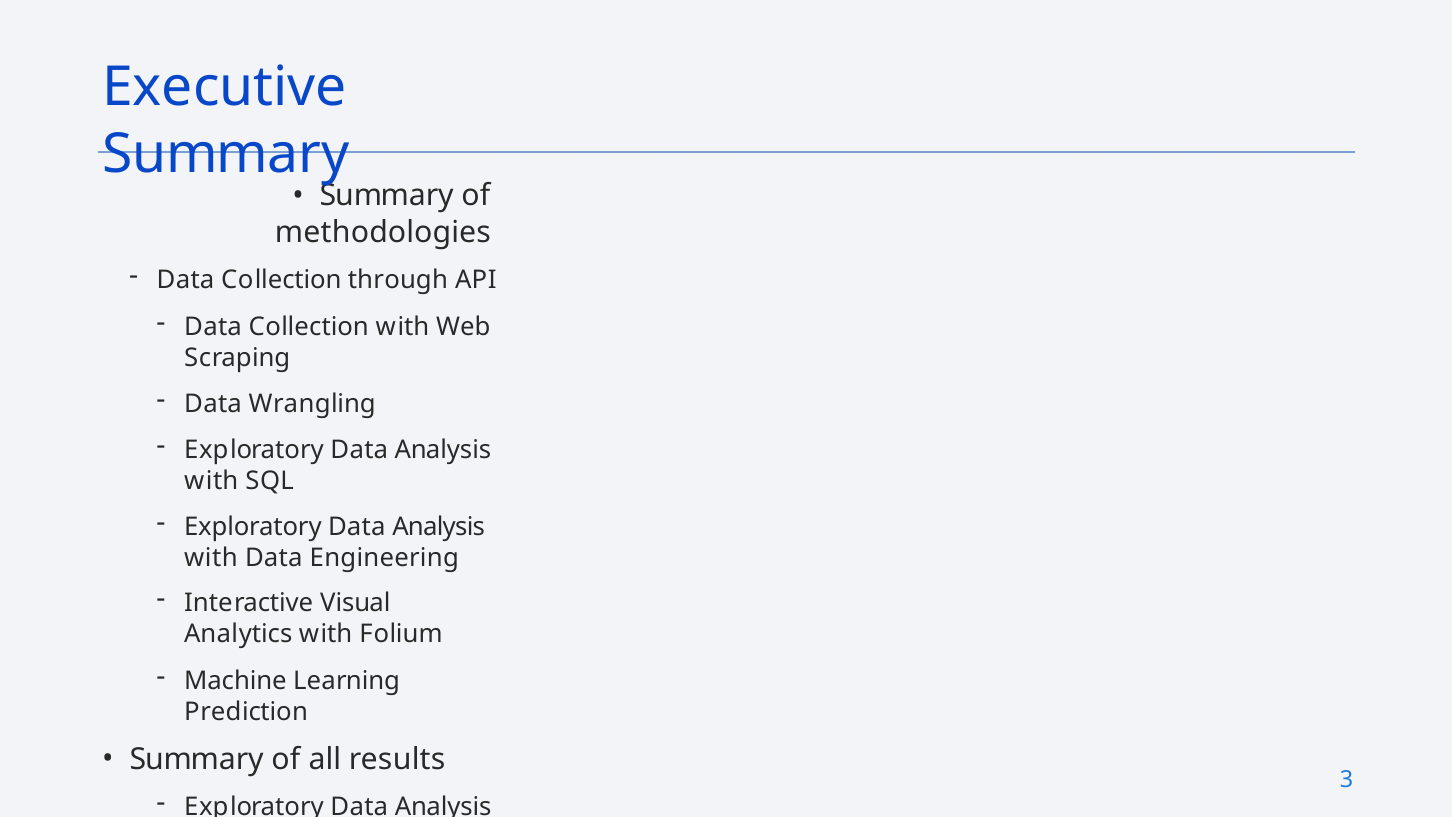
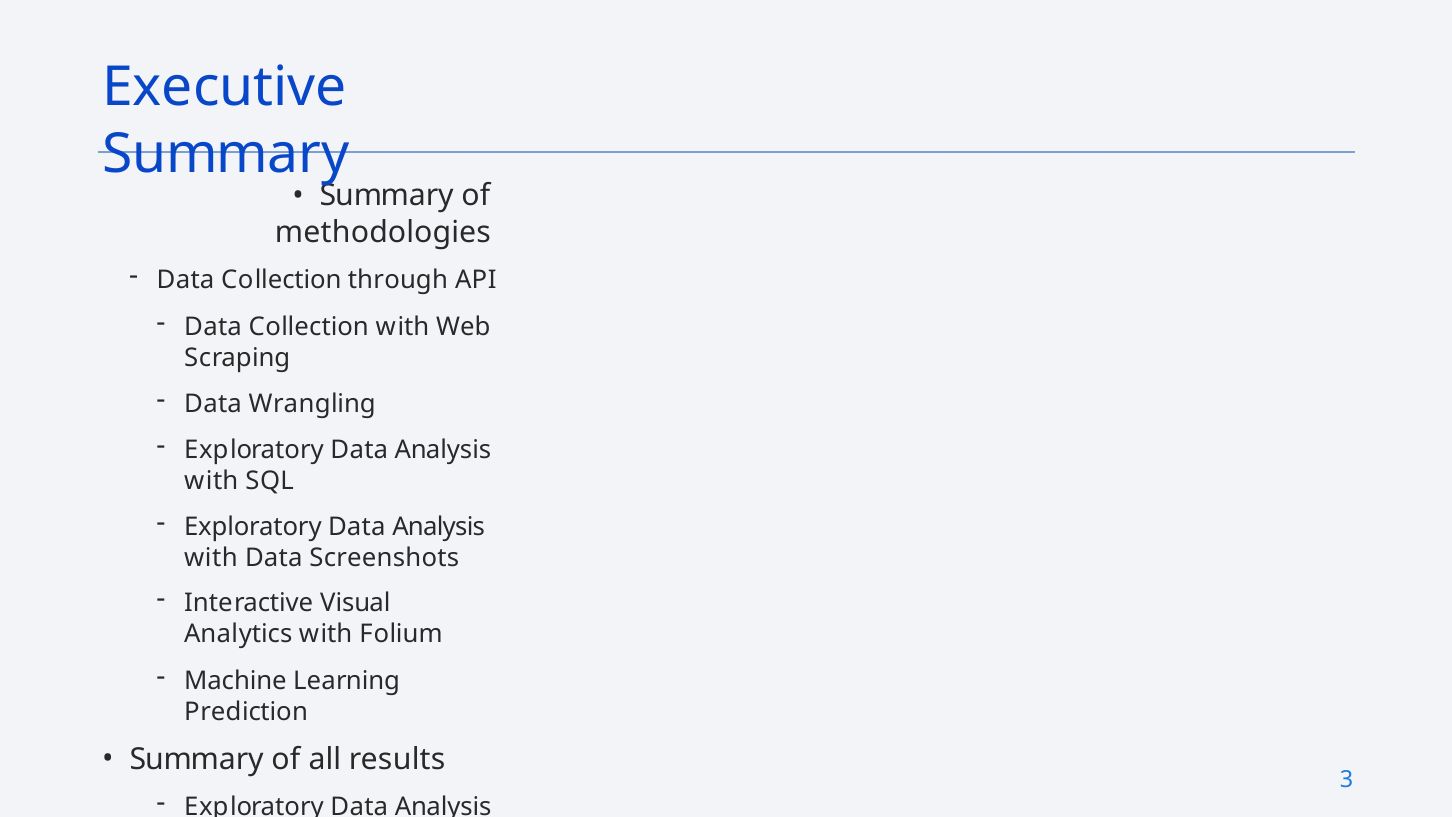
Data Engineering: Engineering -> Screenshots
